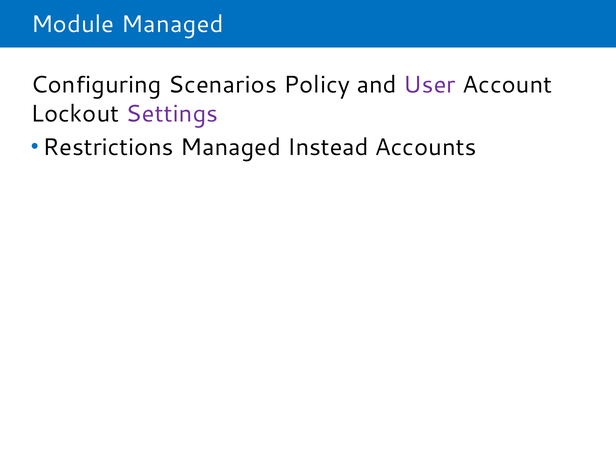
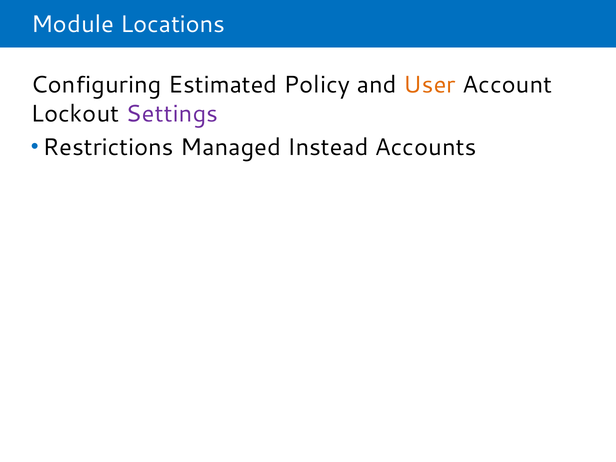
Module Managed: Managed -> Locations
Scenarios: Scenarios -> Estimated
User colour: purple -> orange
